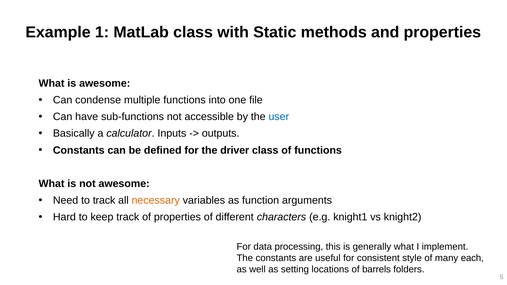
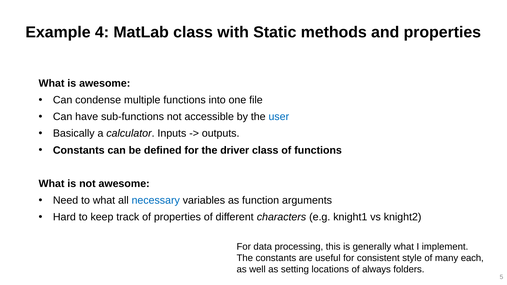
1: 1 -> 4
to track: track -> what
necessary colour: orange -> blue
barrels: barrels -> always
